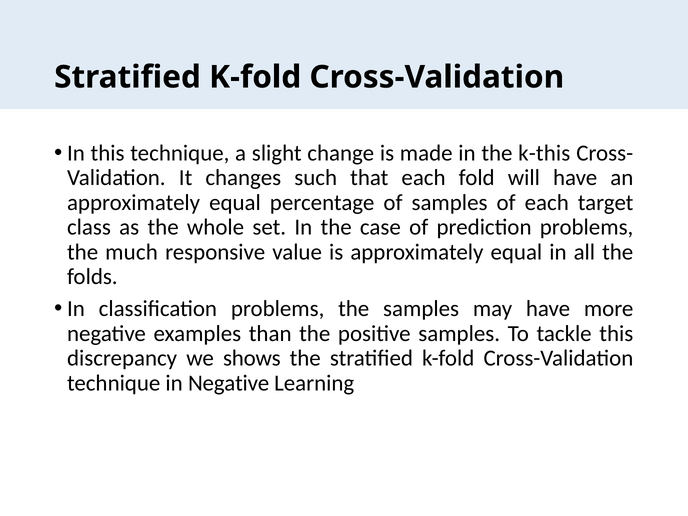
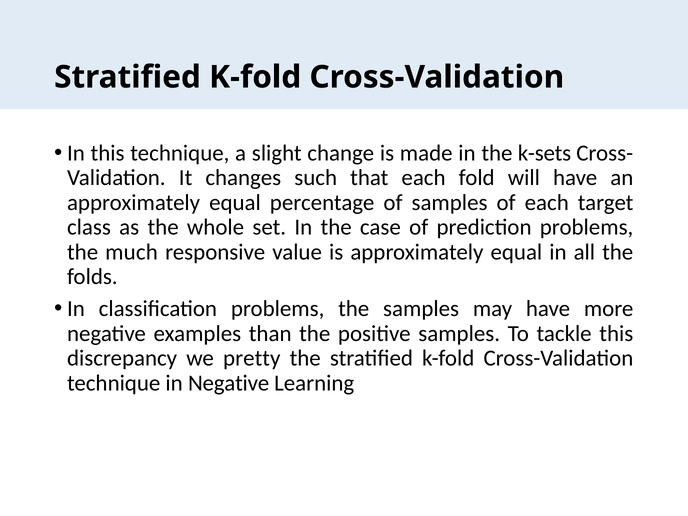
k-this: k-this -> k-sets
shows: shows -> pretty
